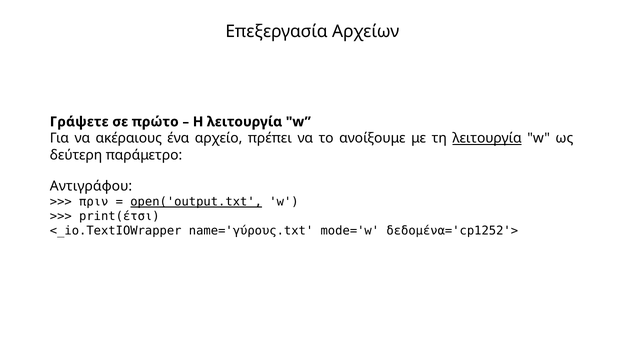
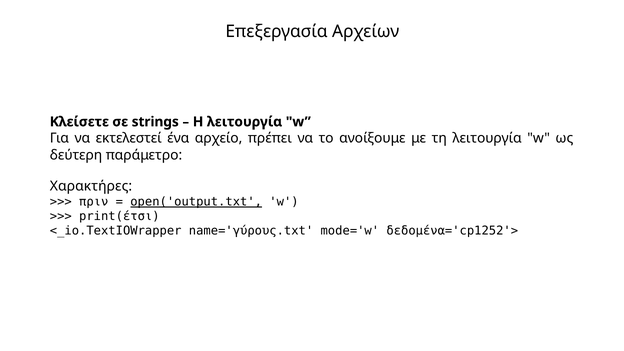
Γράψετε: Γράψετε -> Κλείσετε
πρώτο: πρώτο -> strings
ακέραιους: ακέραιους -> εκτελεστεί
λειτουργία at (487, 138) underline: present -> none
Αντιγράφου: Αντιγράφου -> Χαρακτήρες
